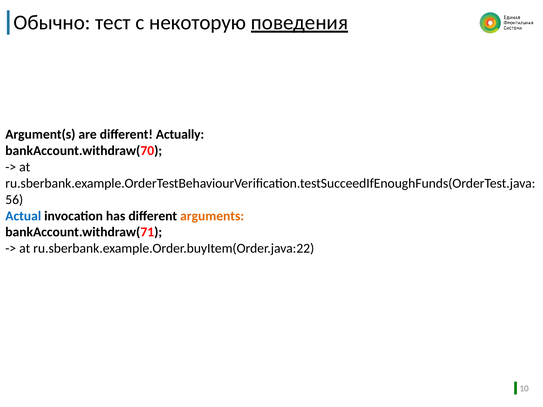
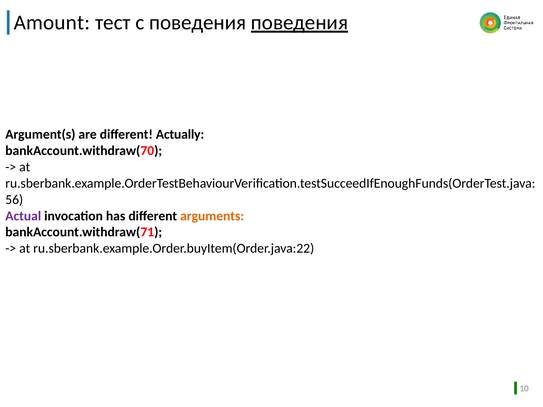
Обычно: Обычно -> Amount
с некоторую: некоторую -> поведения
Actual colour: blue -> purple
